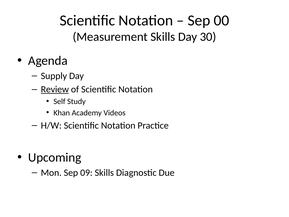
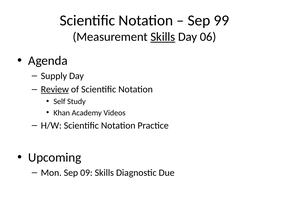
00: 00 -> 99
Skills at (163, 37) underline: none -> present
30: 30 -> 06
